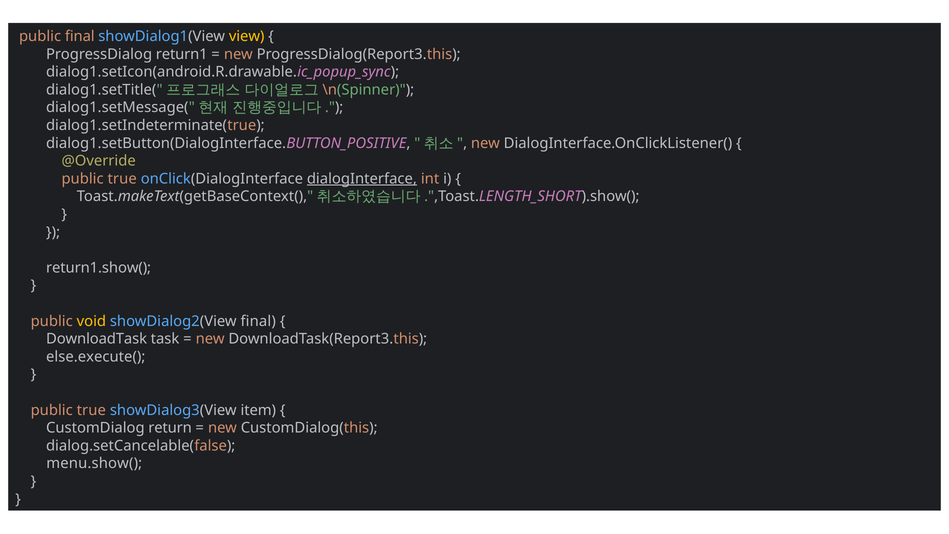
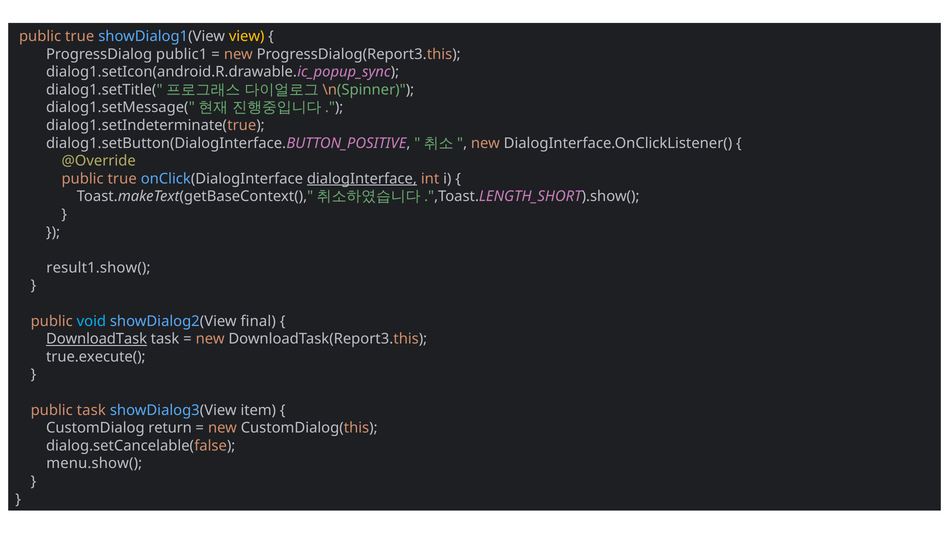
final at (80, 36): final -> true
return1: return1 -> public1
return1.show(: return1.show( -> result1.show(
void colour: yellow -> light blue
DownloadTask underline: none -> present
else.execute(: else.execute( -> true.execute(
true at (91, 410): true -> task
